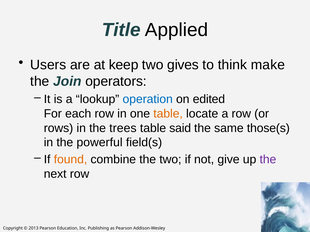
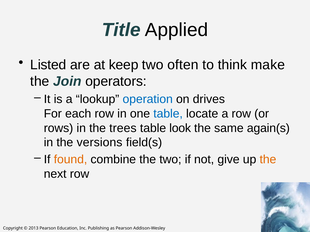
Users: Users -> Listed
gives: gives -> often
edited: edited -> drives
table at (168, 114) colour: orange -> blue
said: said -> look
those(s: those(s -> again(s
powerful: powerful -> versions
the at (268, 160) colour: purple -> orange
